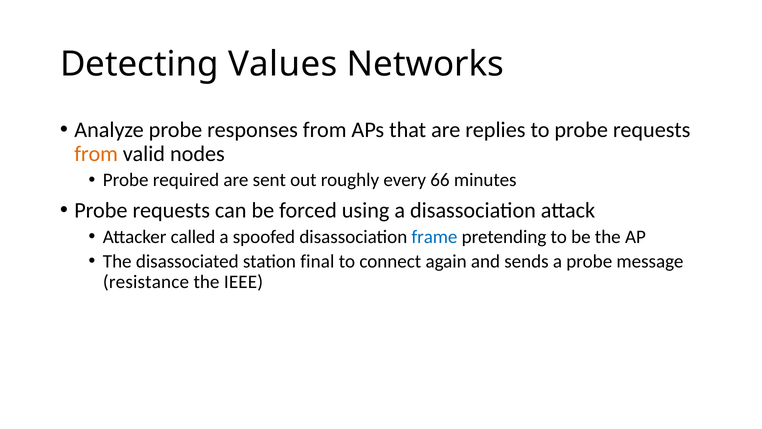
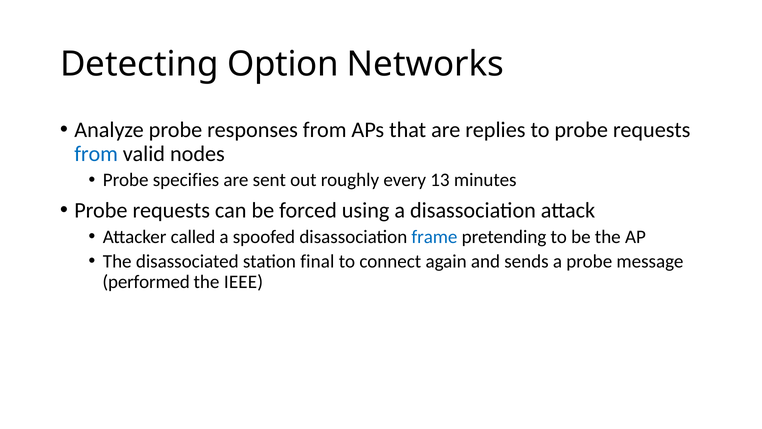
Values: Values -> Option
from at (96, 154) colour: orange -> blue
required: required -> specifies
66: 66 -> 13
resistance: resistance -> performed
